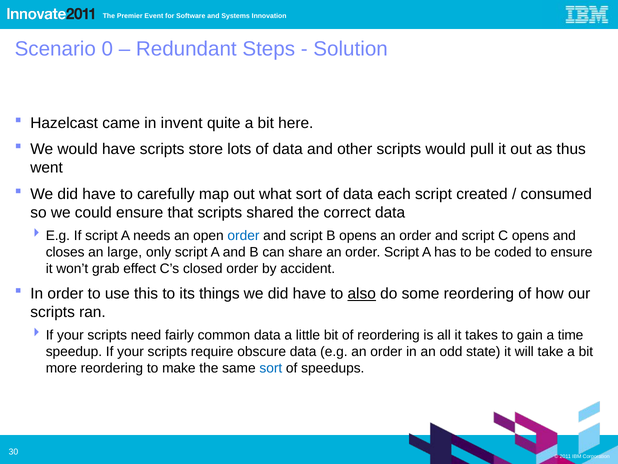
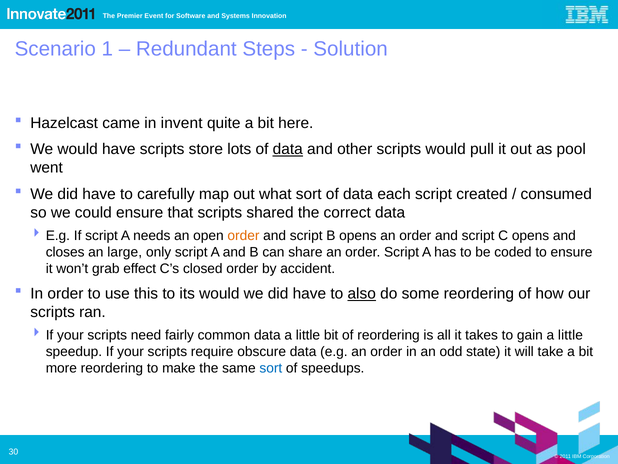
0: 0 -> 1
data at (288, 149) underline: none -> present
thus: thus -> pool
order at (243, 235) colour: blue -> orange
its things: things -> would
gain a time: time -> little
